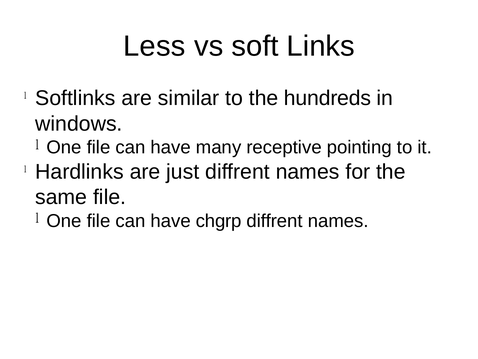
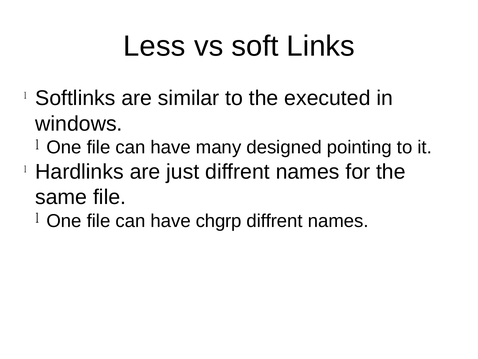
hundreds: hundreds -> executed
receptive: receptive -> designed
